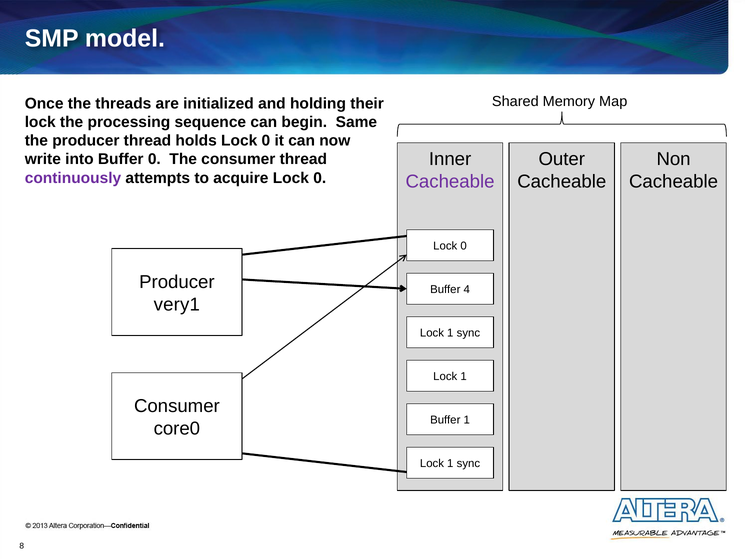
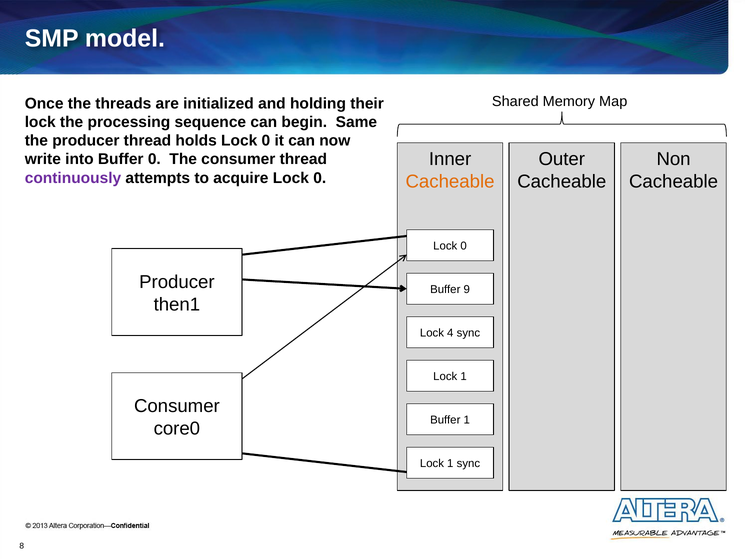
Cacheable at (450, 181) colour: purple -> orange
4: 4 -> 9
very1: very1 -> then1
1 at (450, 333): 1 -> 4
